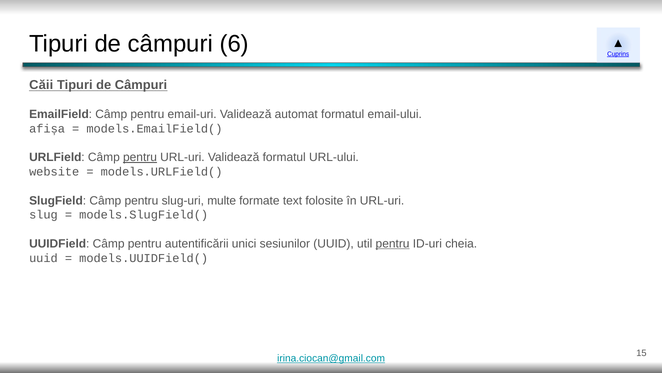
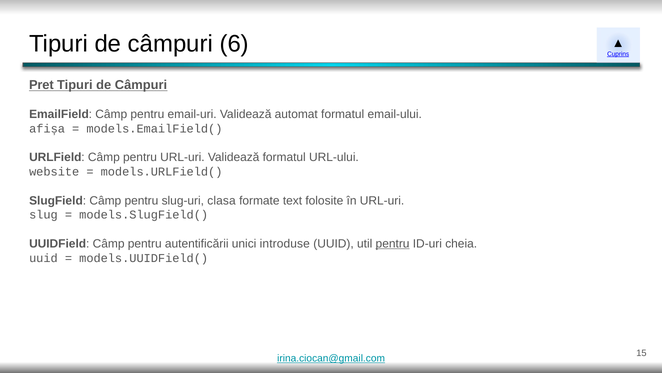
Căii: Căii -> Pret
pentru at (140, 157) underline: present -> none
multe: multe -> clasa
sesiunilor: sesiunilor -> introduse
